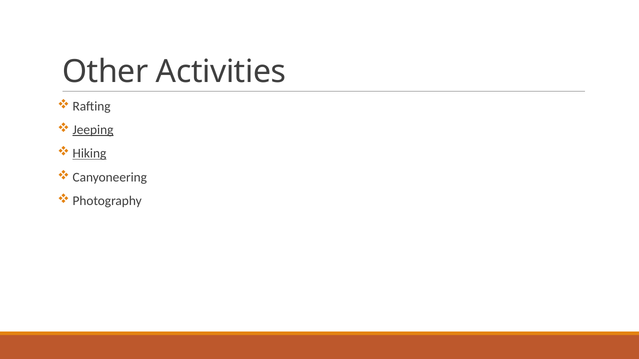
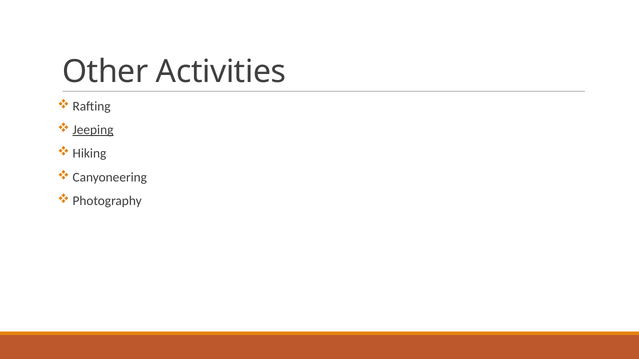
Hiking underline: present -> none
